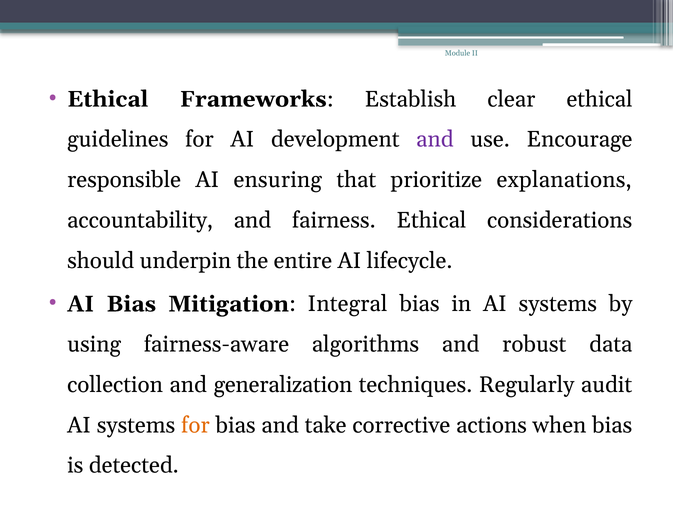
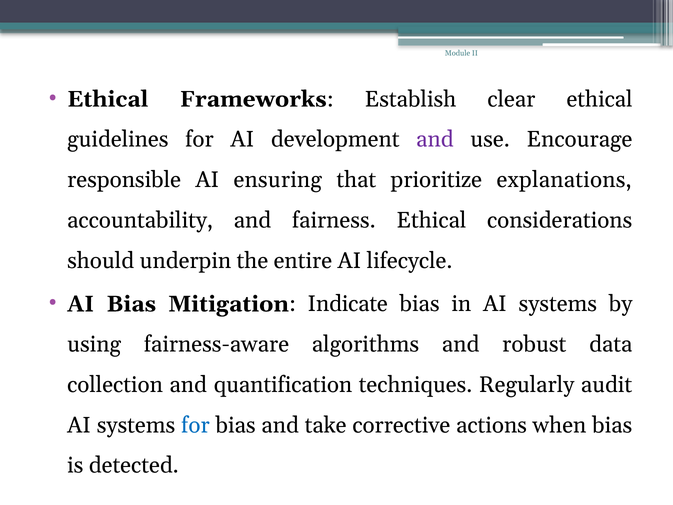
Integral: Integral -> Indicate
generalization: generalization -> quantification
for at (195, 425) colour: orange -> blue
